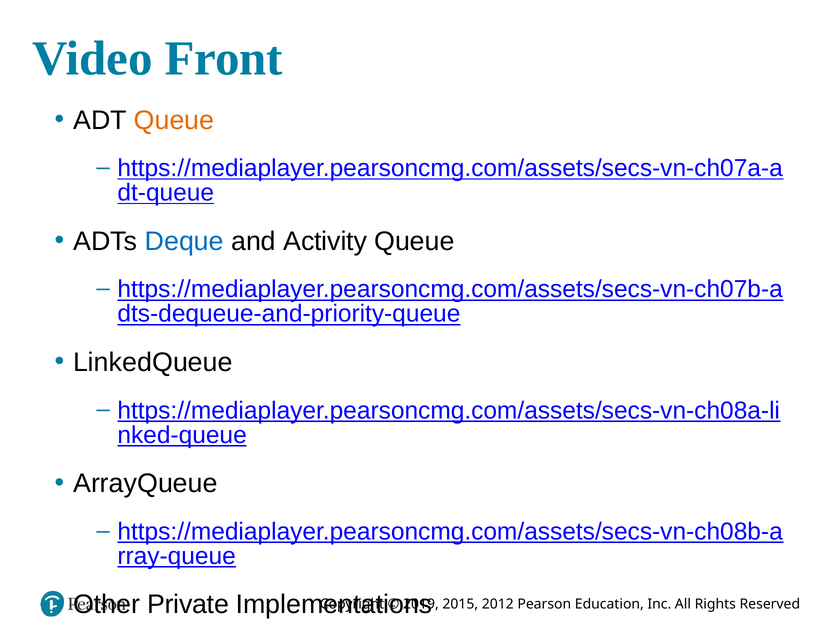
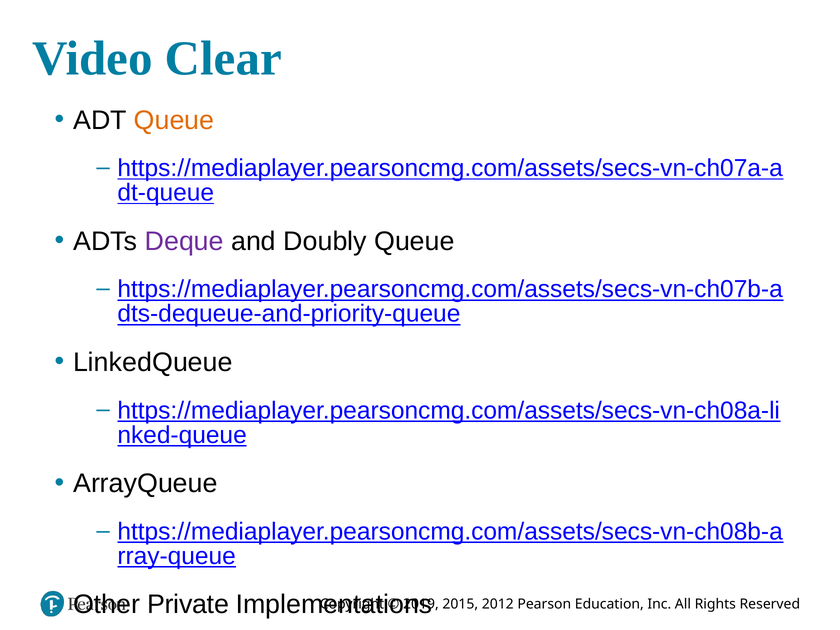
Front: Front -> Clear
Deque colour: blue -> purple
Activity: Activity -> Doubly
